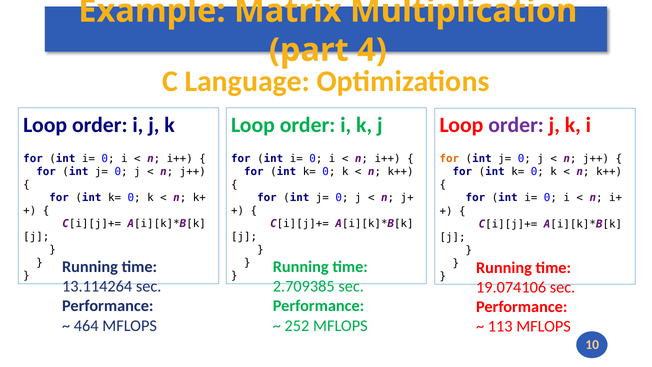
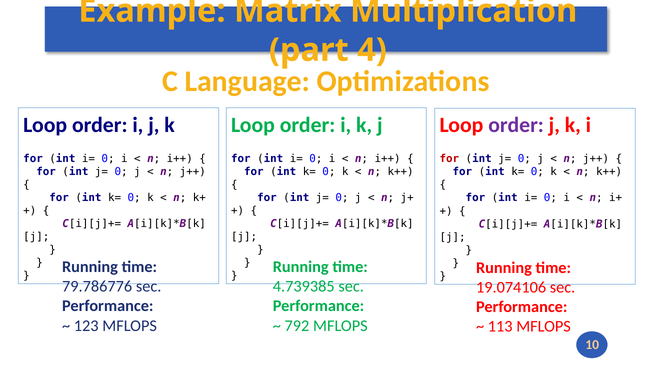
for at (449, 159) colour: orange -> red
13.114264: 13.114264 -> 79.786776
2.709385: 2.709385 -> 4.739385
464: 464 -> 123
252: 252 -> 792
